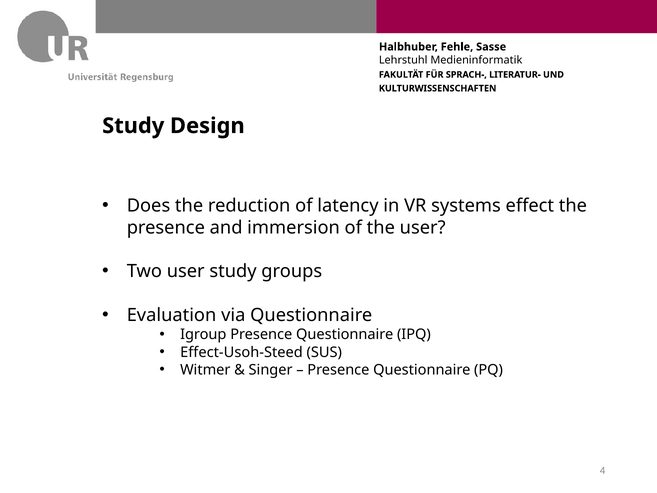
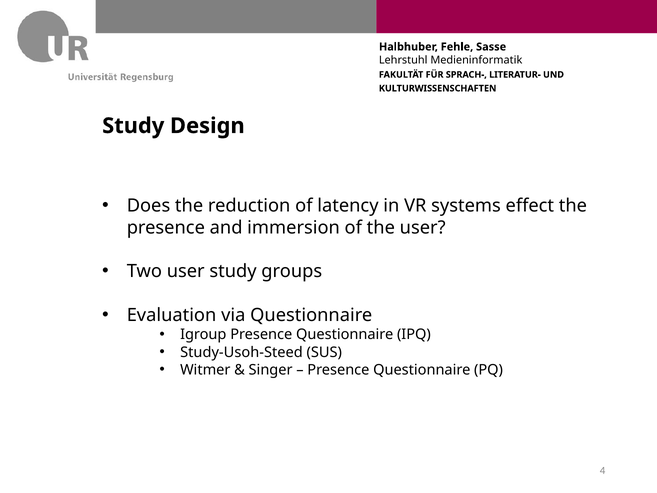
Effect-Usoh-Steed: Effect-Usoh-Steed -> Study-Usoh-Steed
